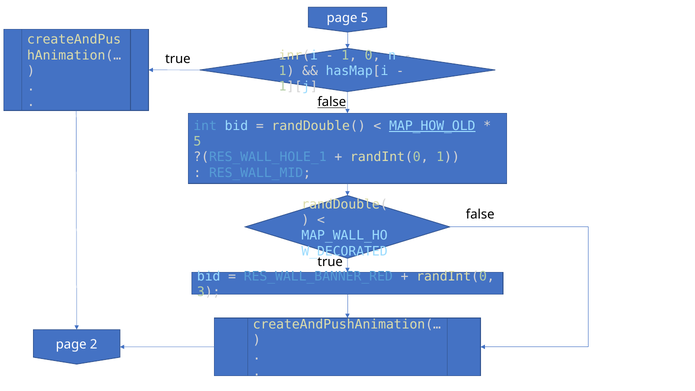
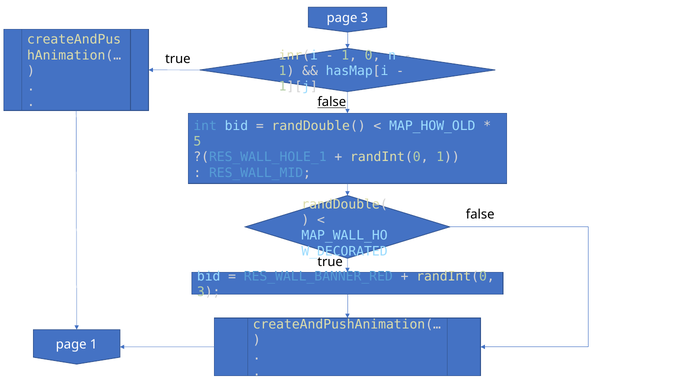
page 5: 5 -> 3
MAP_HOW_OLD underline: present -> none
page 2: 2 -> 1
